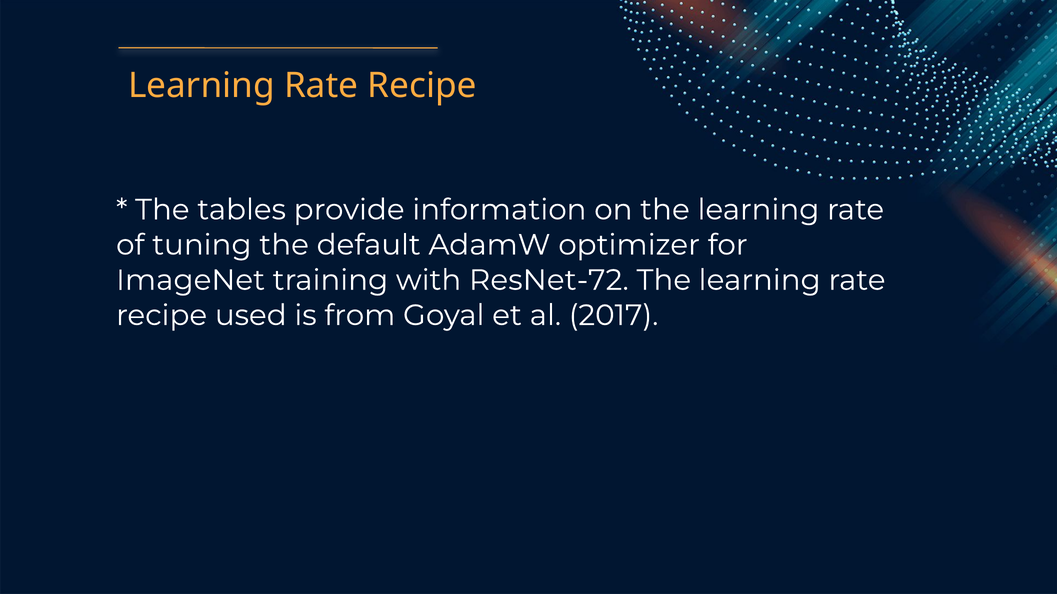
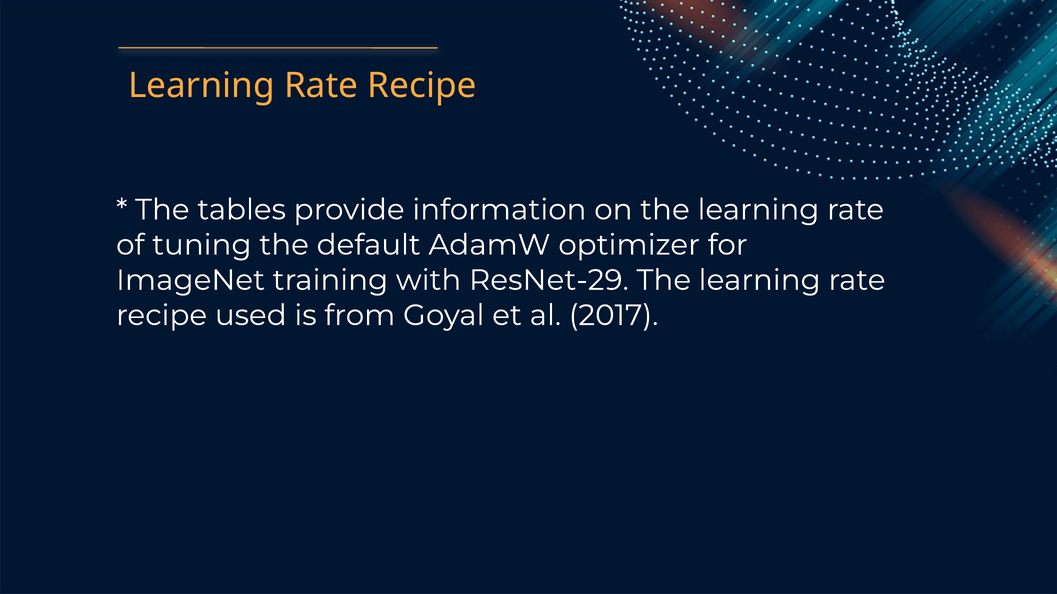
ResNet-72: ResNet-72 -> ResNet-29
